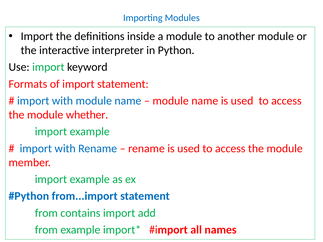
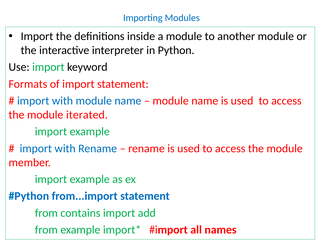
whether: whether -> iterated
